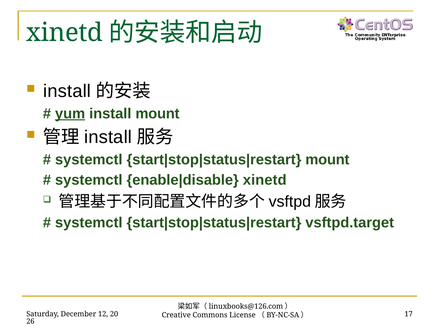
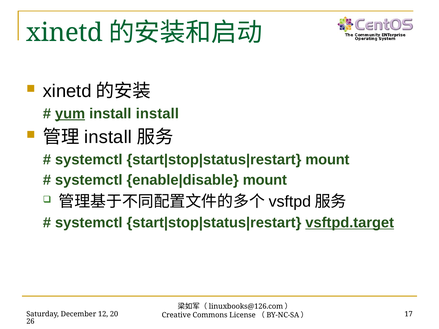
install at (67, 91): install -> xinetd
install mount: mount -> install
xinetd at (265, 180): xinetd -> mount
vsftpd.target underline: none -> present
